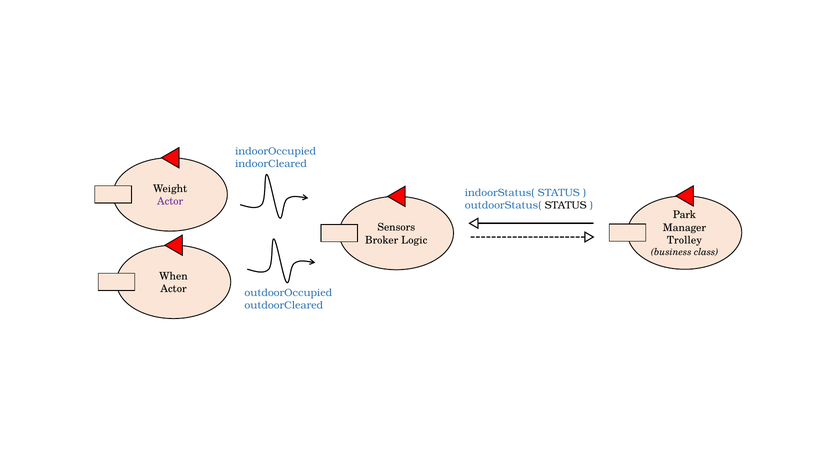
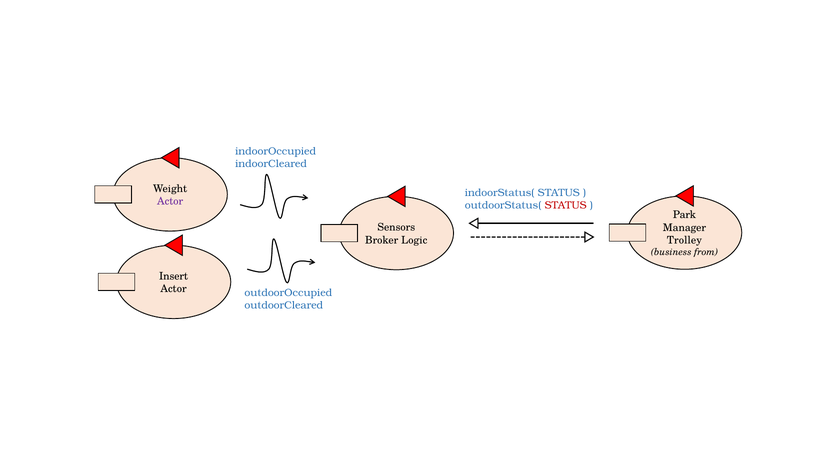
STATUS at (566, 205) colour: black -> red
class: class -> from
When: When -> Insert
